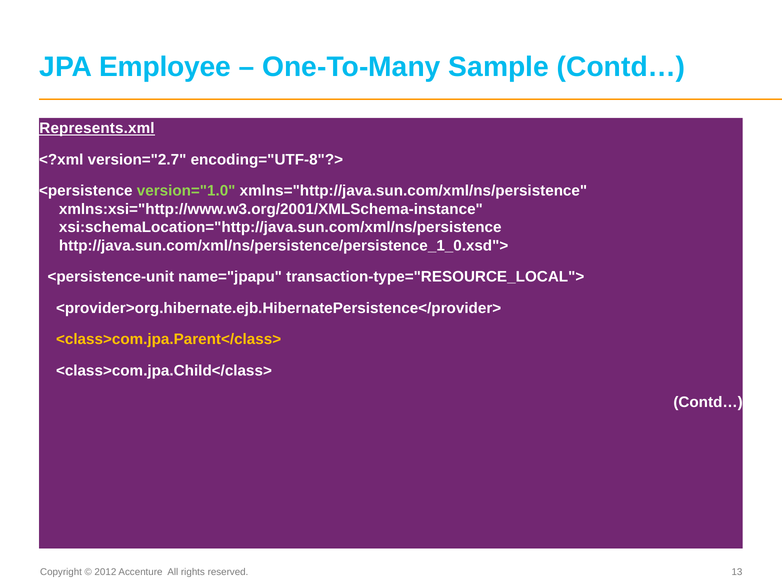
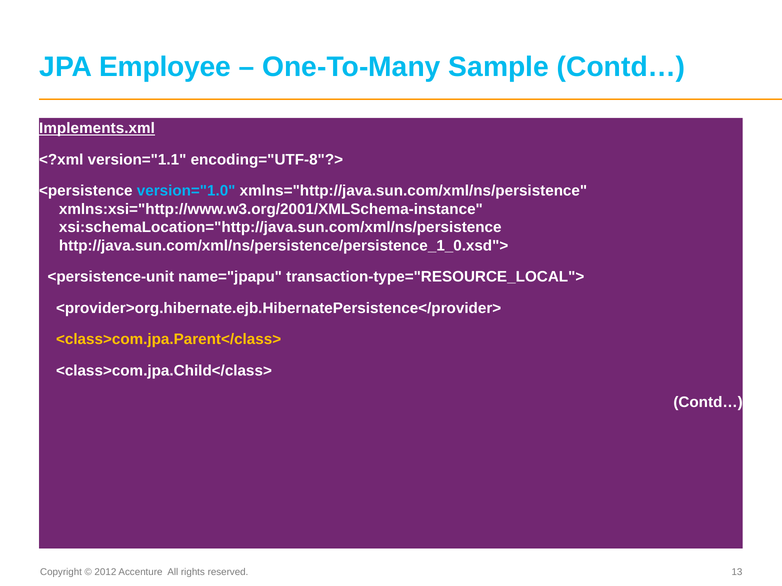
Represents.xml: Represents.xml -> Implements.xml
version="2.7: version="2.7 -> version="1.1
version="1.0 colour: light green -> light blue
